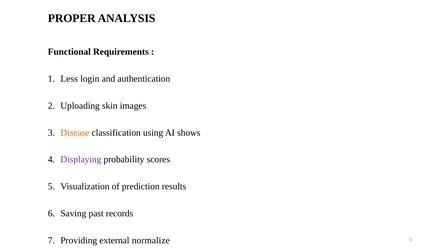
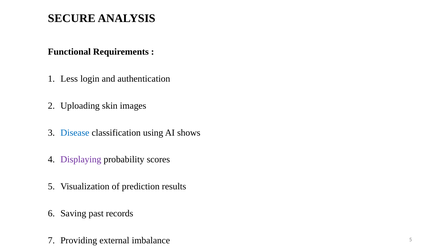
PROPER: PROPER -> SECURE
Disease colour: orange -> blue
normalize: normalize -> imbalance
